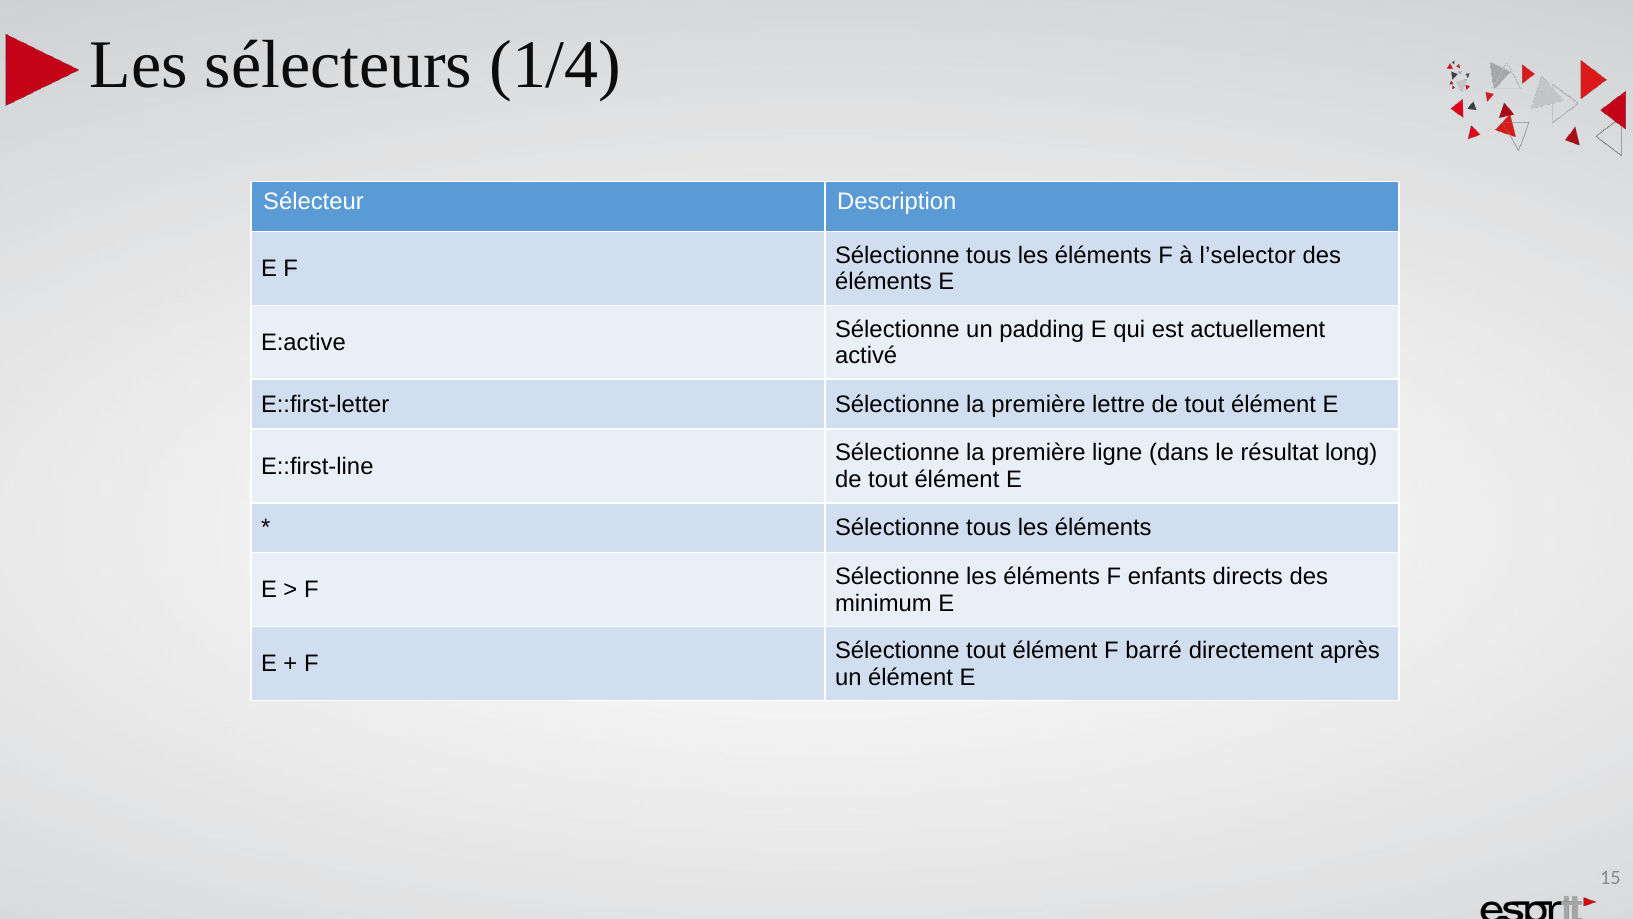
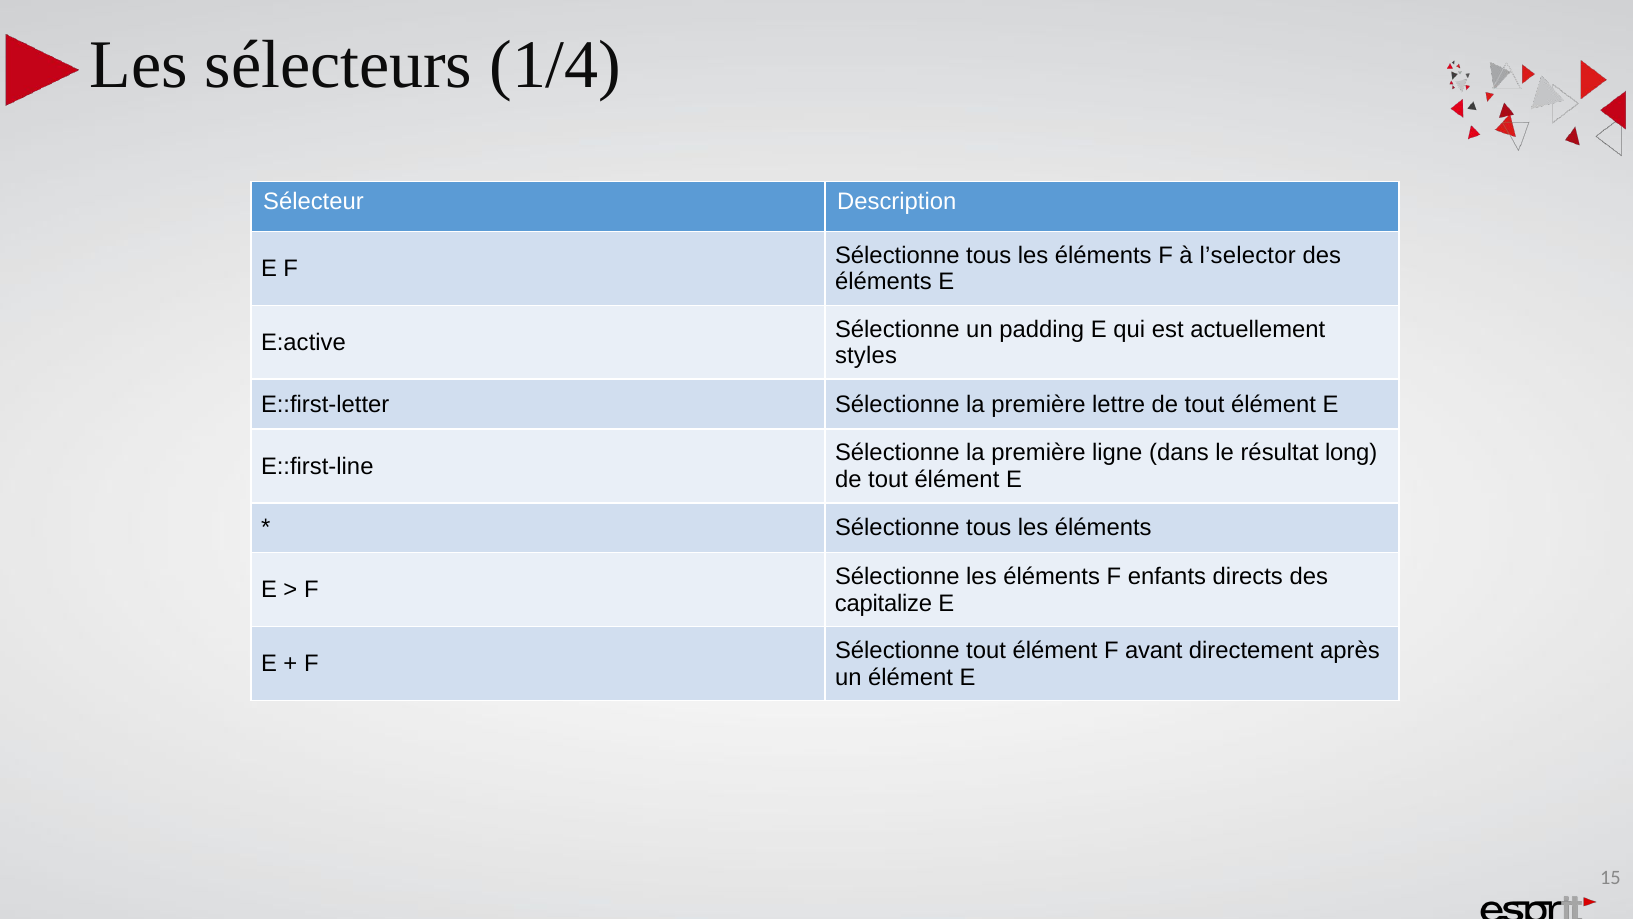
activé: activé -> styles
minimum: minimum -> capitalize
barré: barré -> avant
